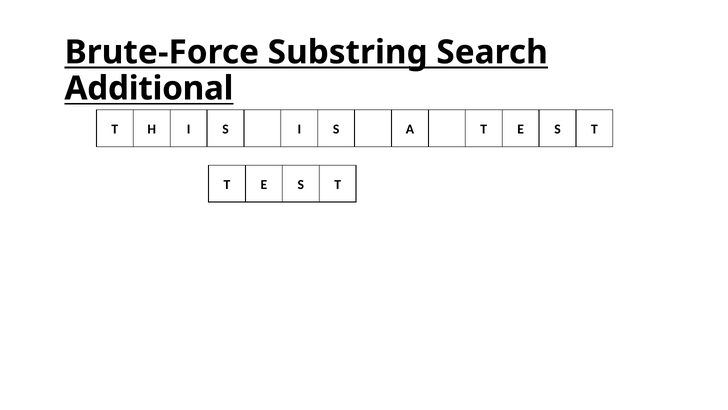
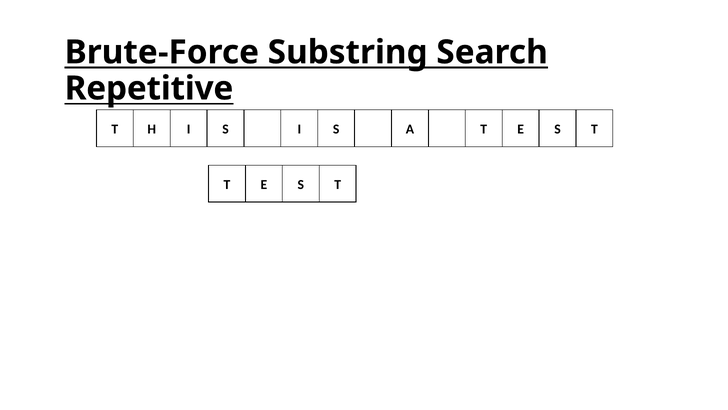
Additional: Additional -> Repetitive
